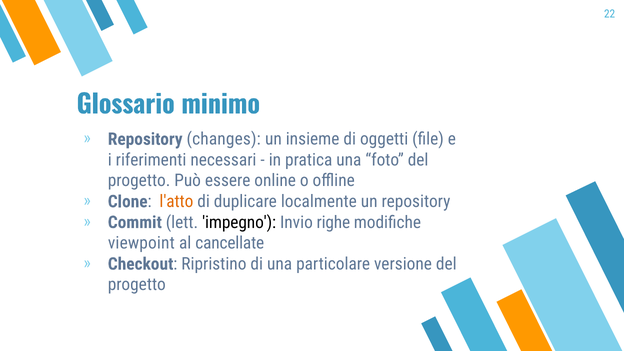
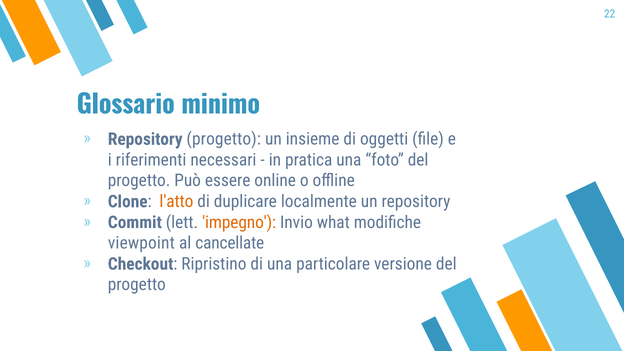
Repository changes: changes -> progetto
impegno colour: black -> orange
righe: righe -> what
